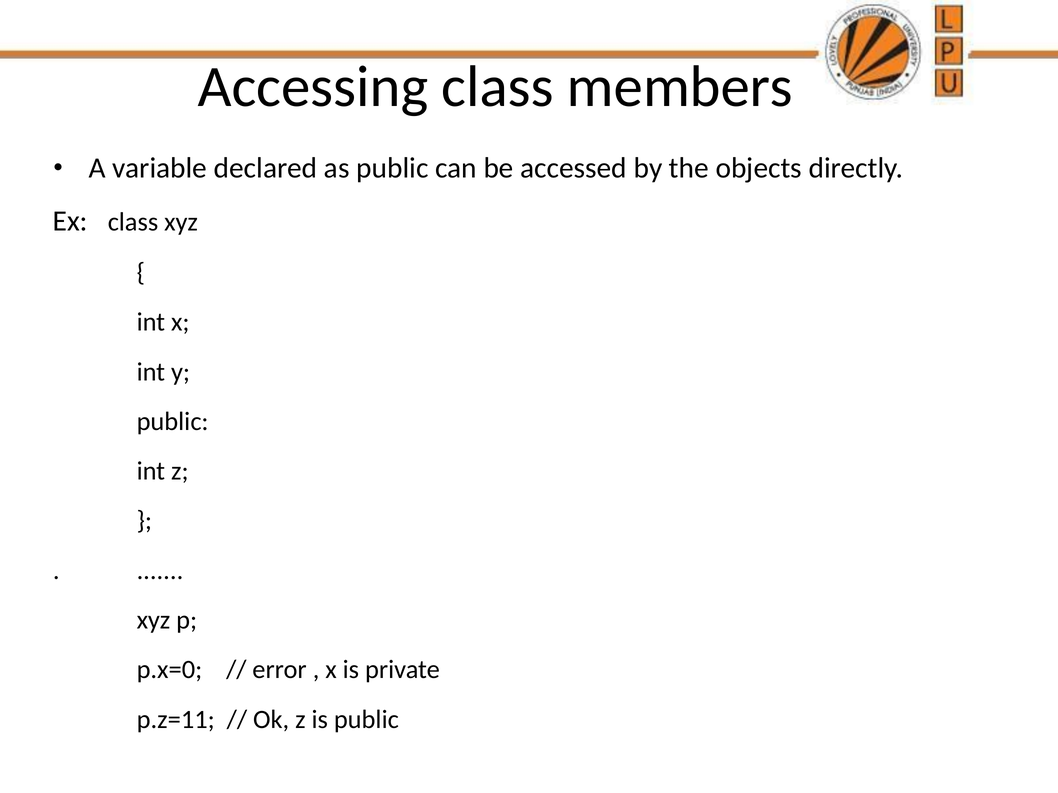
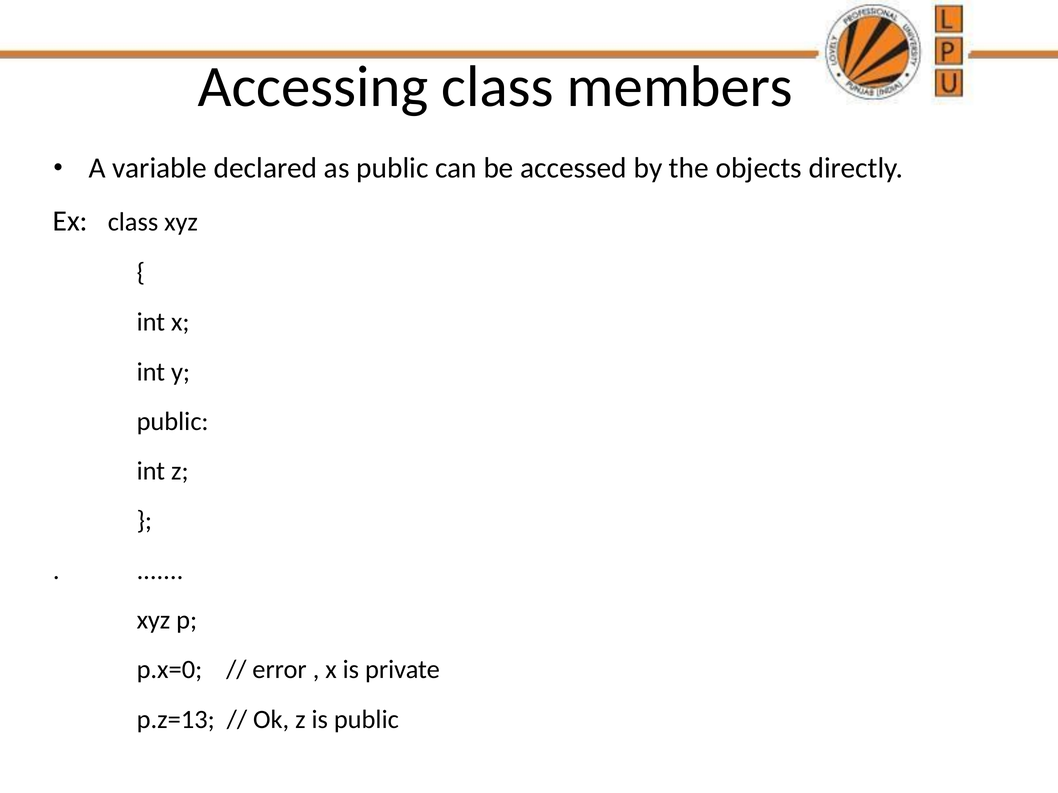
p.z=11: p.z=11 -> p.z=13
